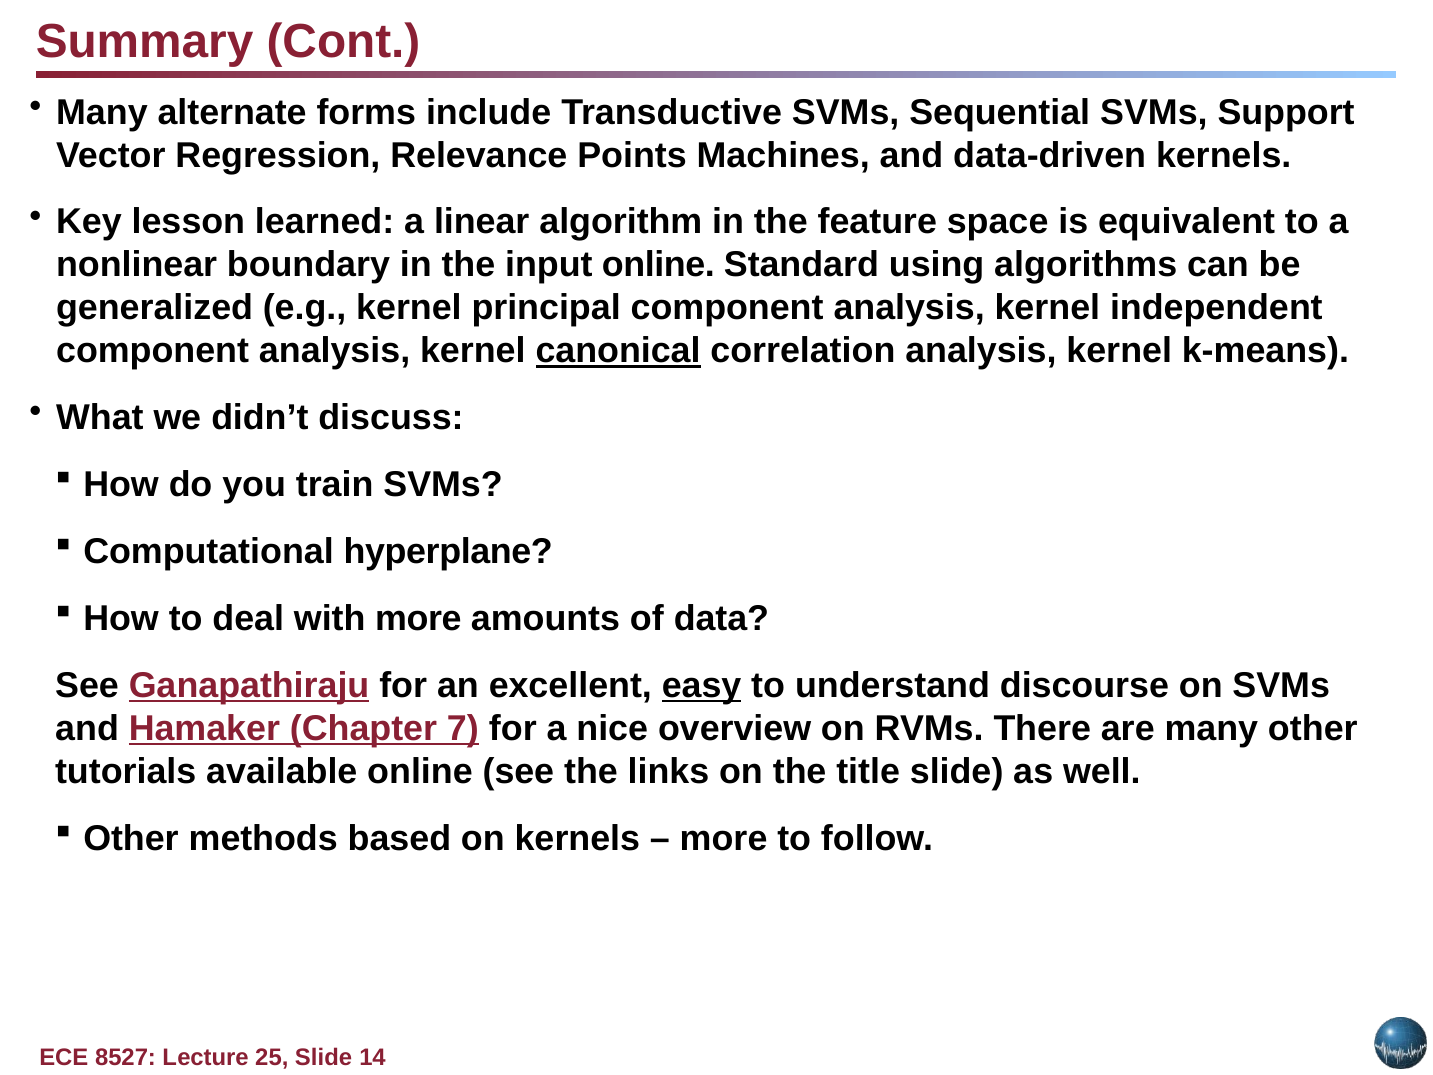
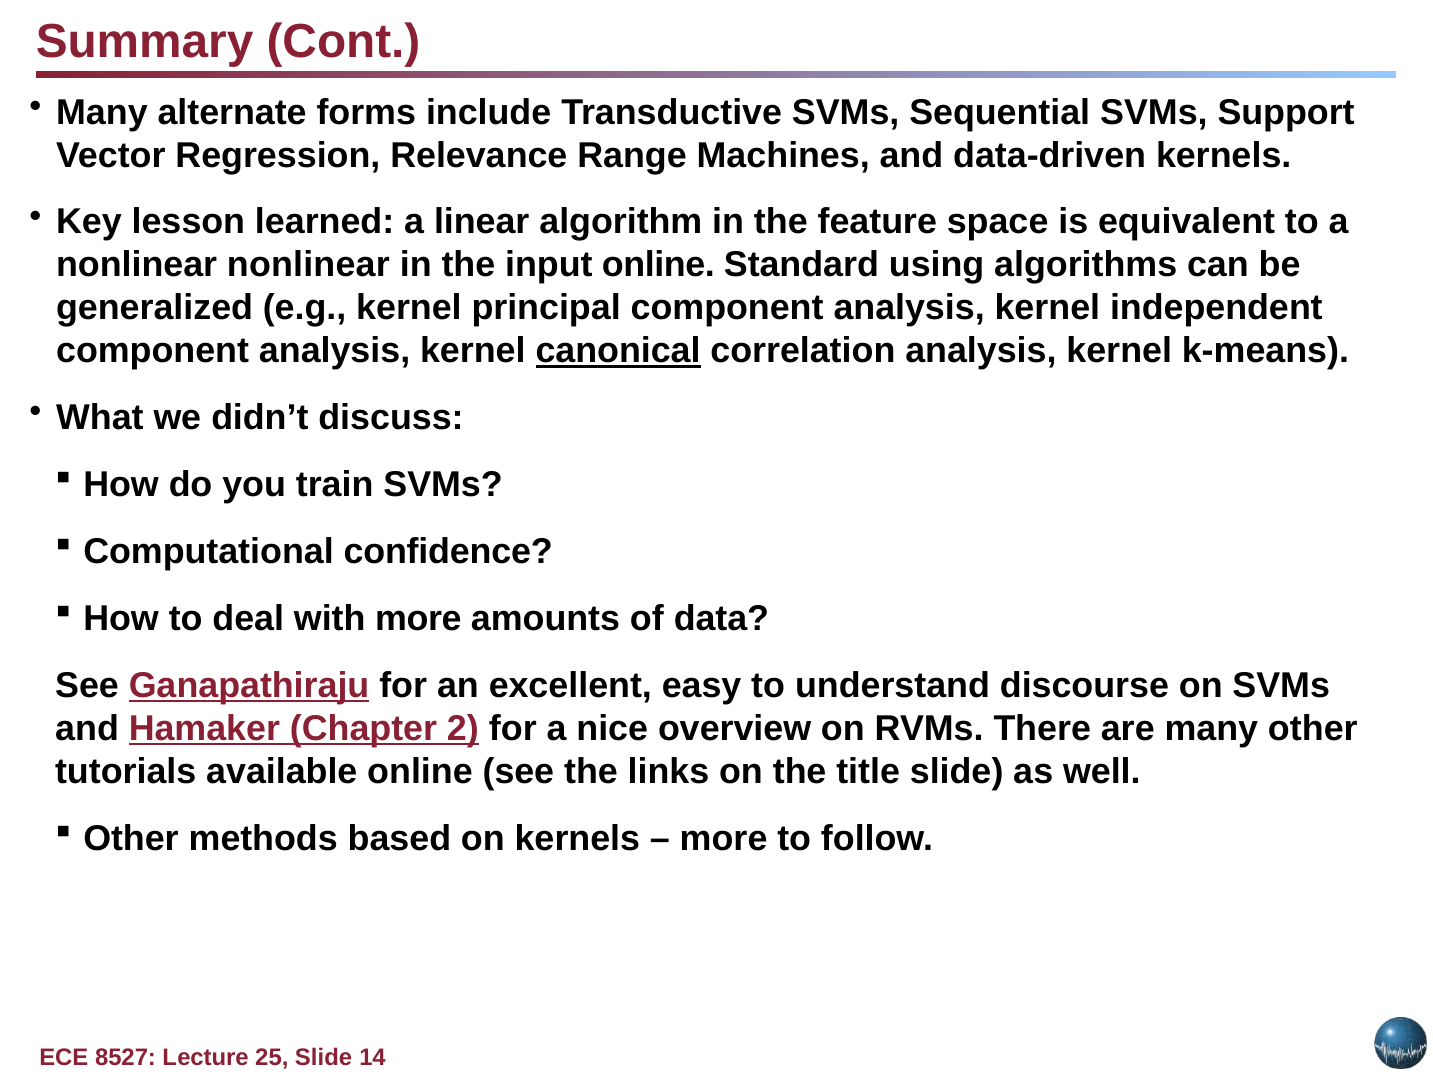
Points: Points -> Range
nonlinear boundary: boundary -> nonlinear
hyperplane: hyperplane -> confidence
easy underline: present -> none
7: 7 -> 2
